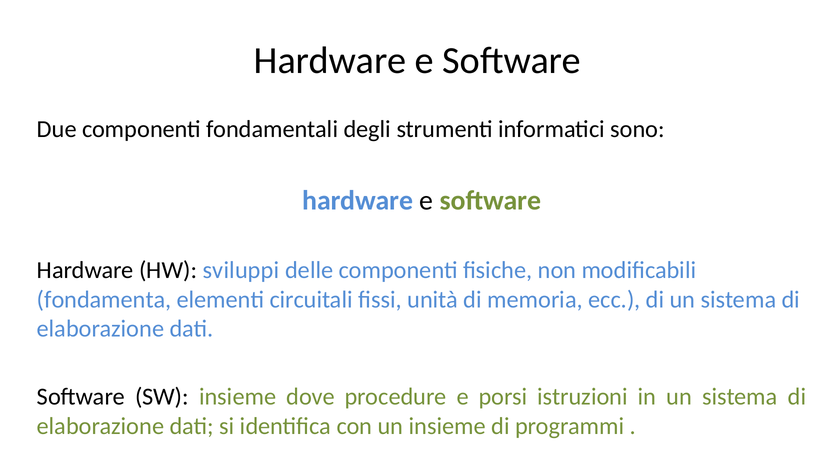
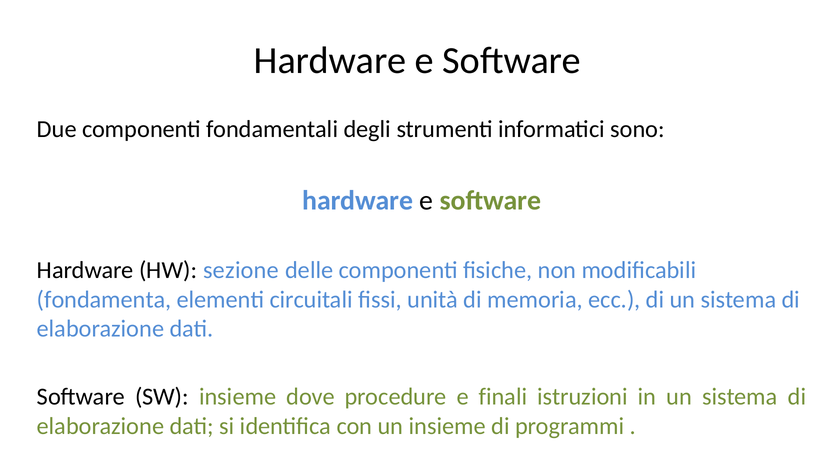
sviluppi: sviluppi -> sezione
porsi: porsi -> finali
